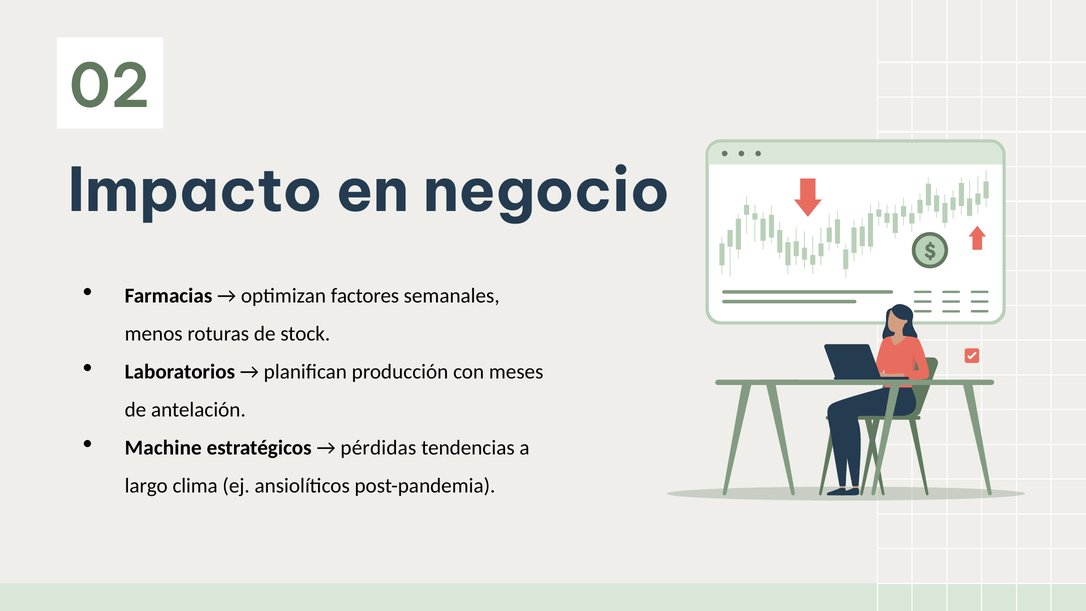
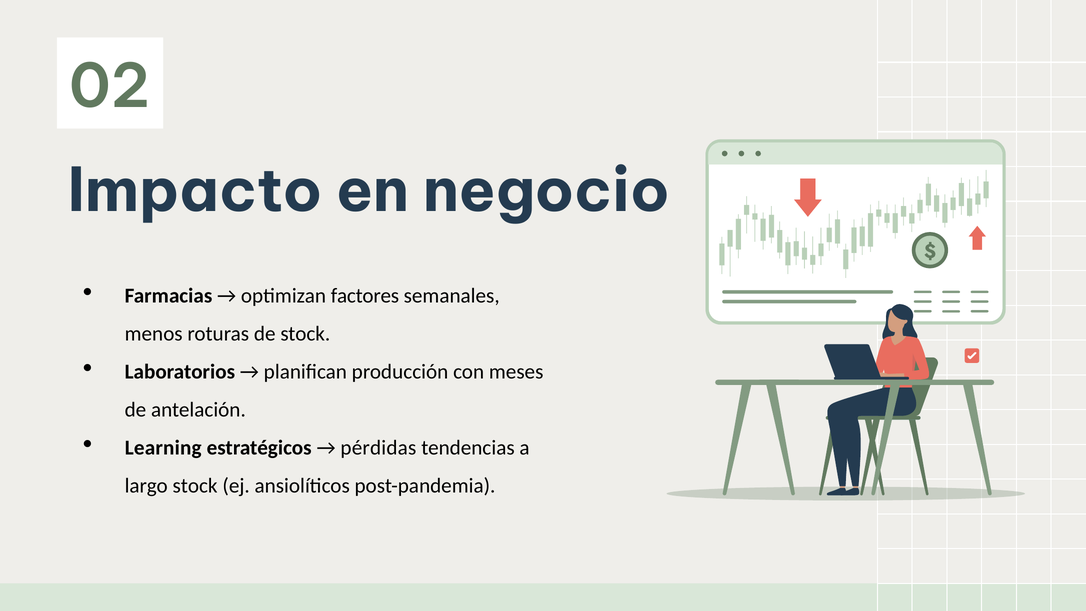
Machine: Machine -> Learning
largo clima: clima -> stock
